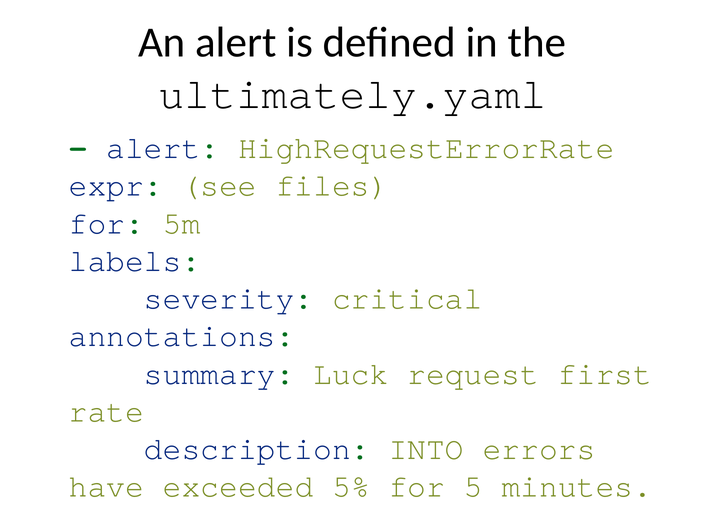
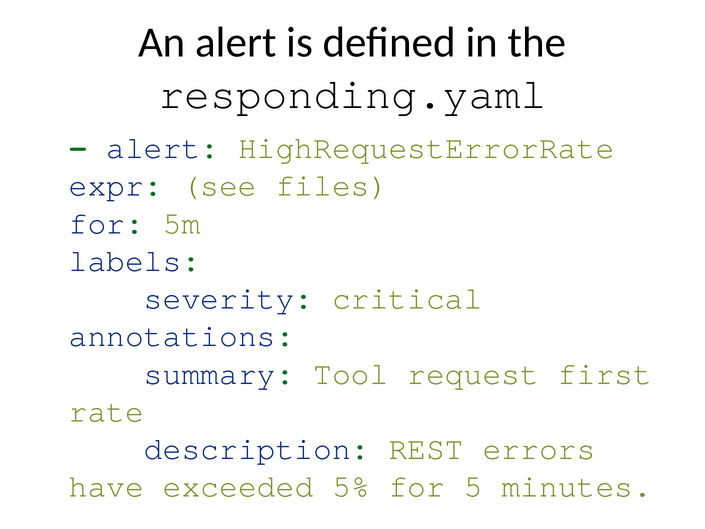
ultimately.yaml: ultimately.yaml -> responding.yaml
Luck: Luck -> Tool
INTO: INTO -> REST
